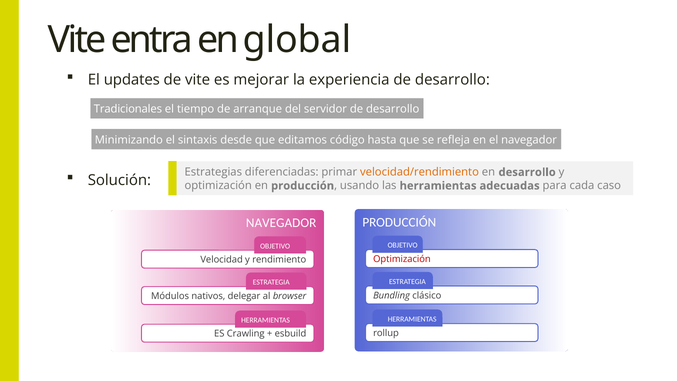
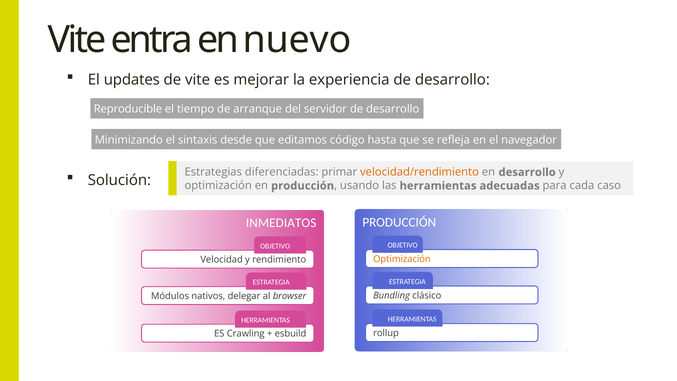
global: global -> nuevo
Tradicionales: Tradicionales -> Reproducible
NAVEGADOR at (281, 223): NAVEGADOR -> INMEDIATOS
Optimización at (402, 259) colour: red -> orange
